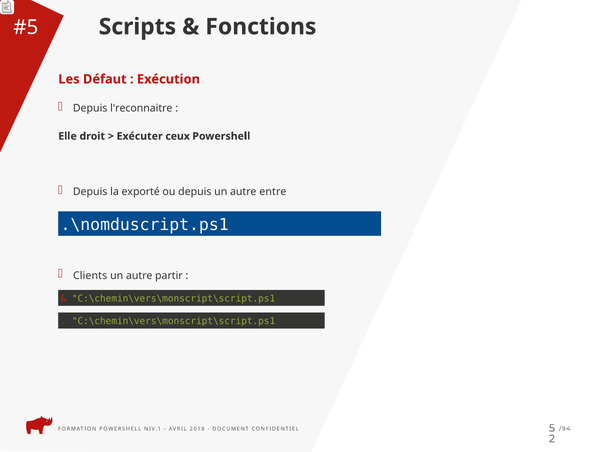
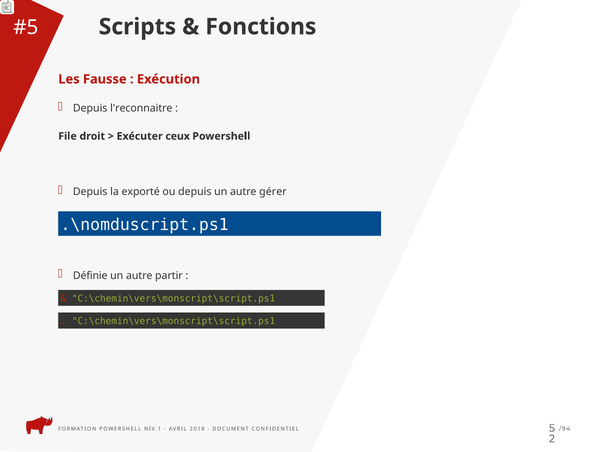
Défaut: Défaut -> Fausse
Elle: Elle -> File
entre: entre -> gérer
Clients: Clients -> Définie
